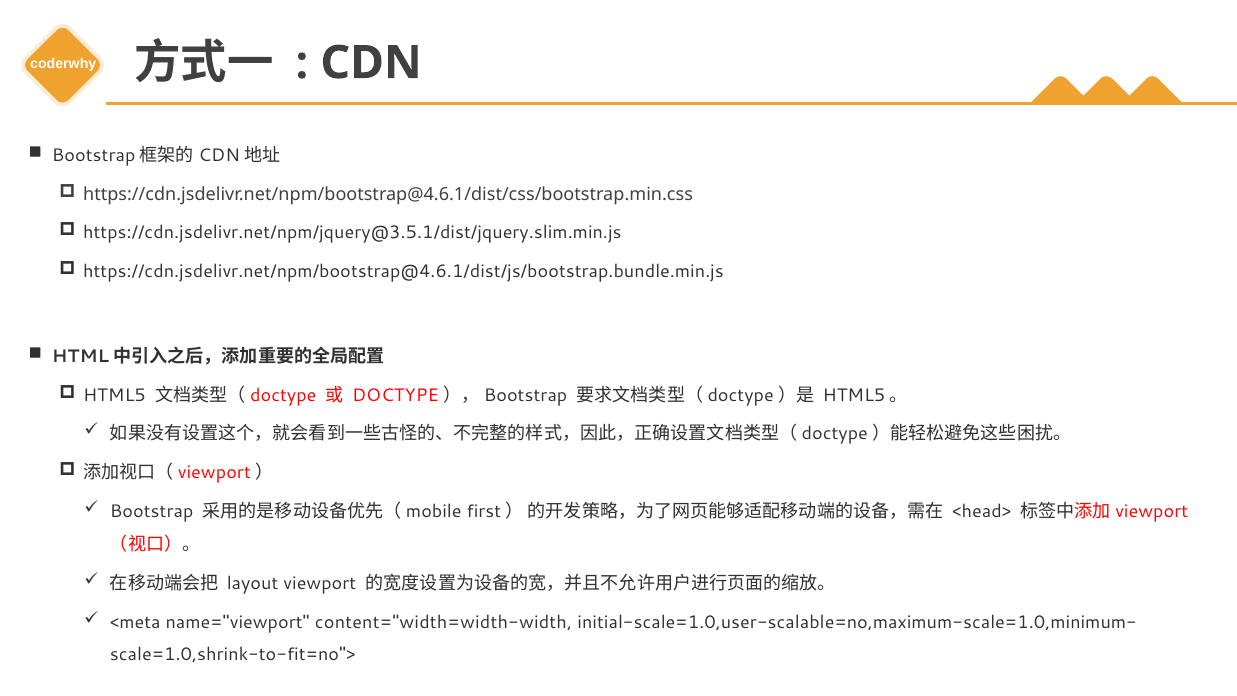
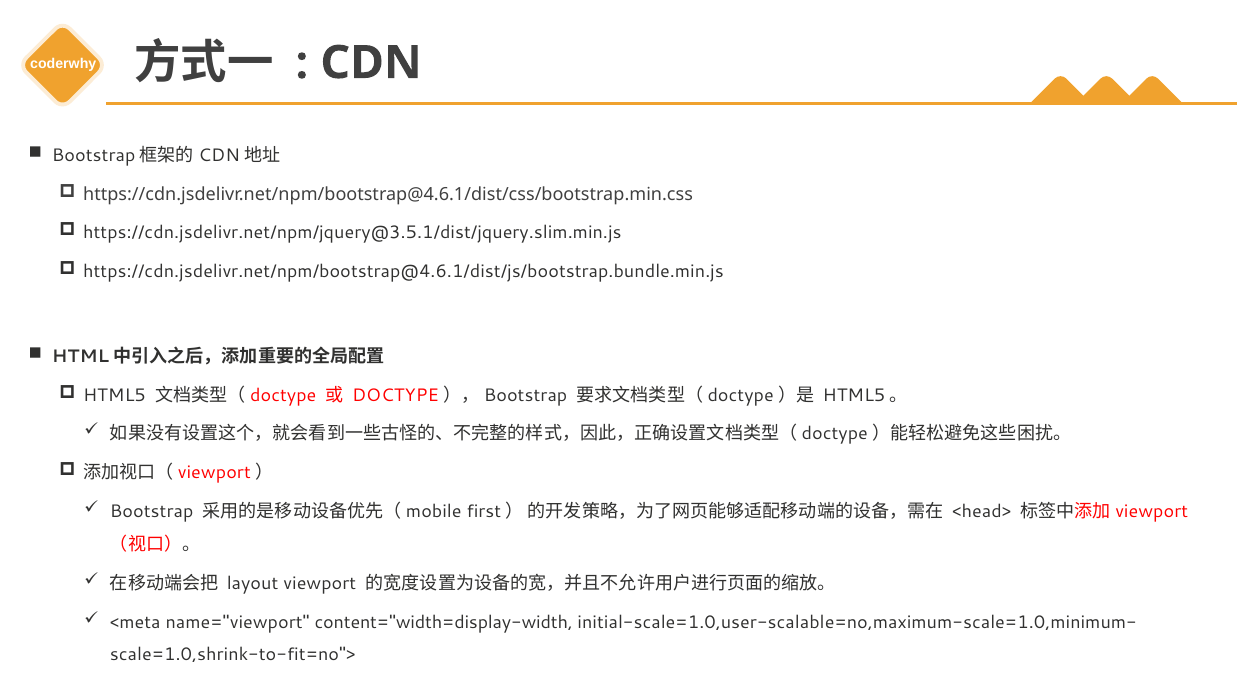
content="width=width-width: content="width=width-width -> content="width=display-width
